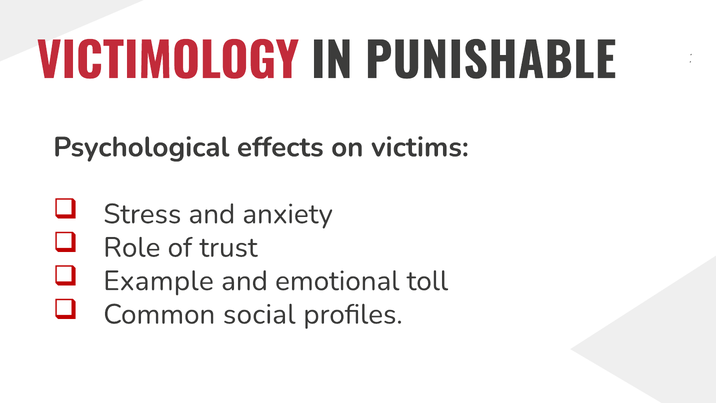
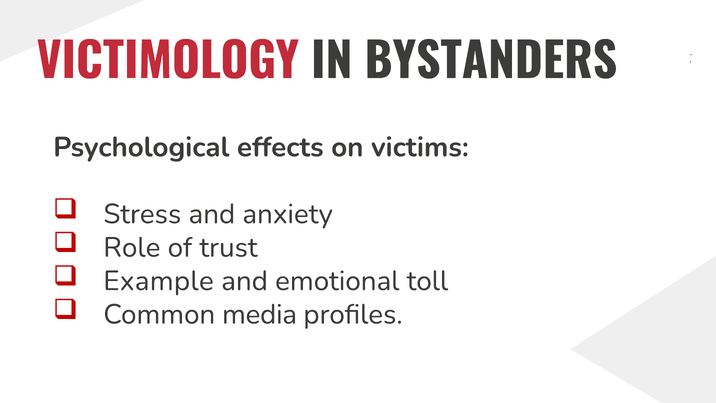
PUNISHABLE: PUNISHABLE -> BYSTANDERS
social: social -> media
